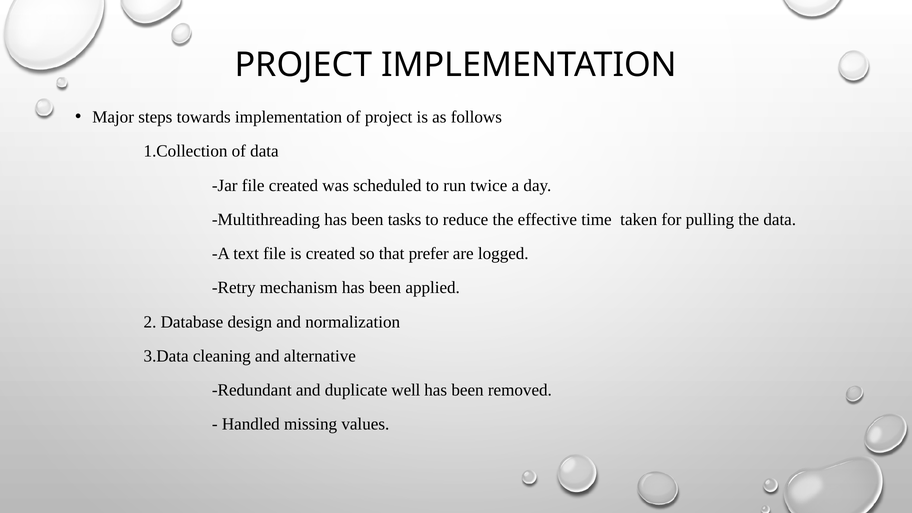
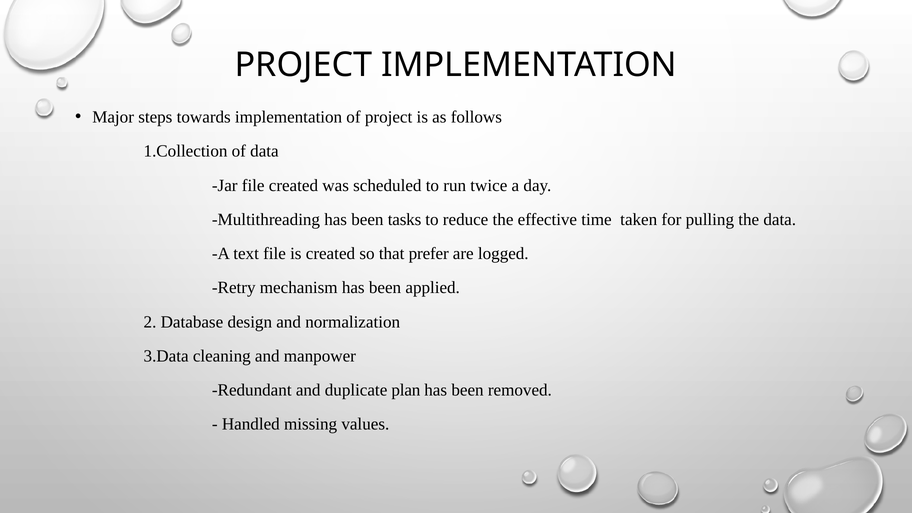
alternative: alternative -> manpower
well: well -> plan
